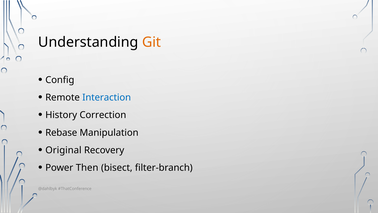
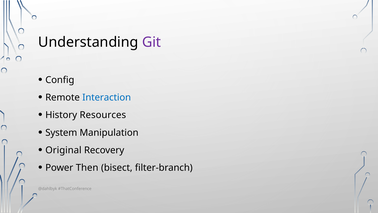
Git colour: orange -> purple
Correction: Correction -> Resources
Rebase: Rebase -> System
